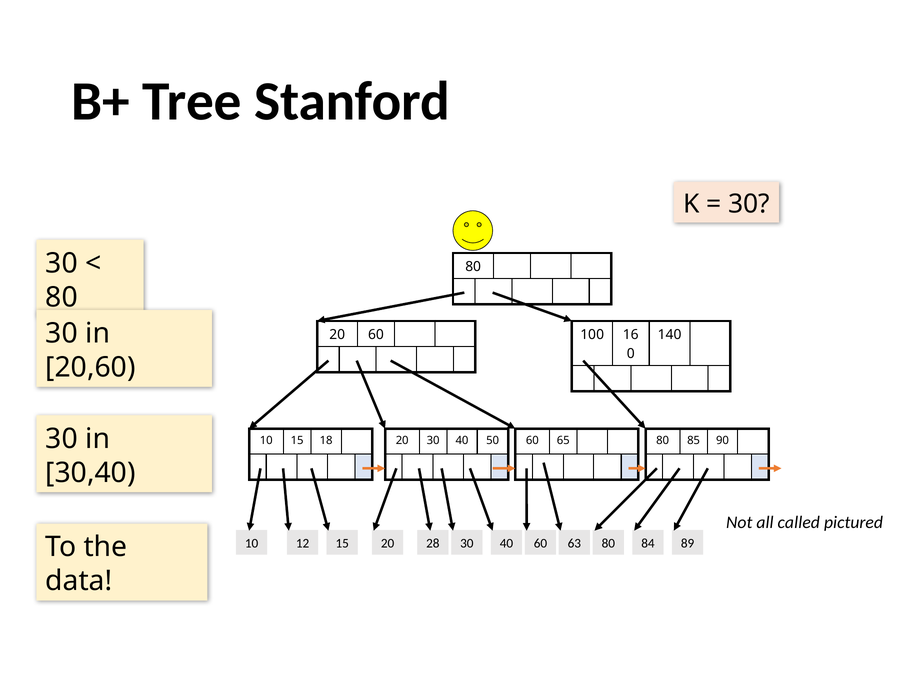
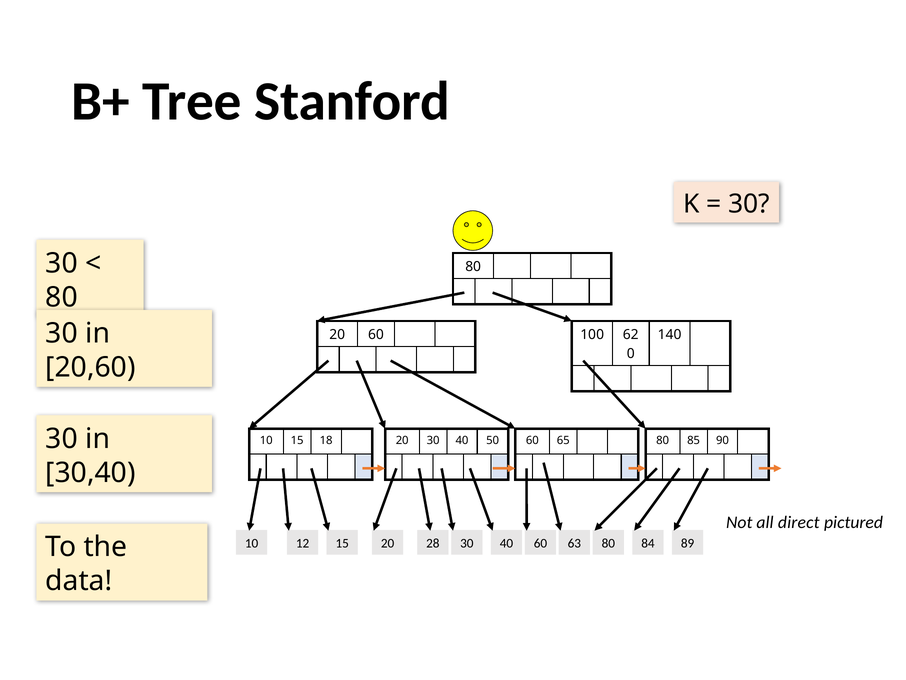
16: 16 -> 62
called: called -> direct
